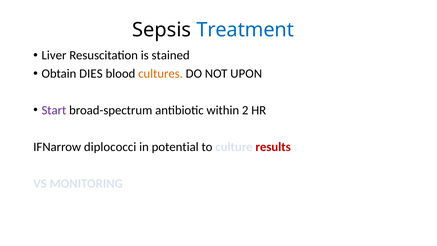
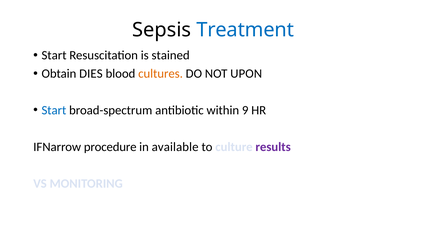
Liver at (54, 55): Liver -> Start
Start at (54, 110) colour: purple -> blue
2: 2 -> 9
diplococci: diplococci -> procedure
potential: potential -> available
results colour: red -> purple
